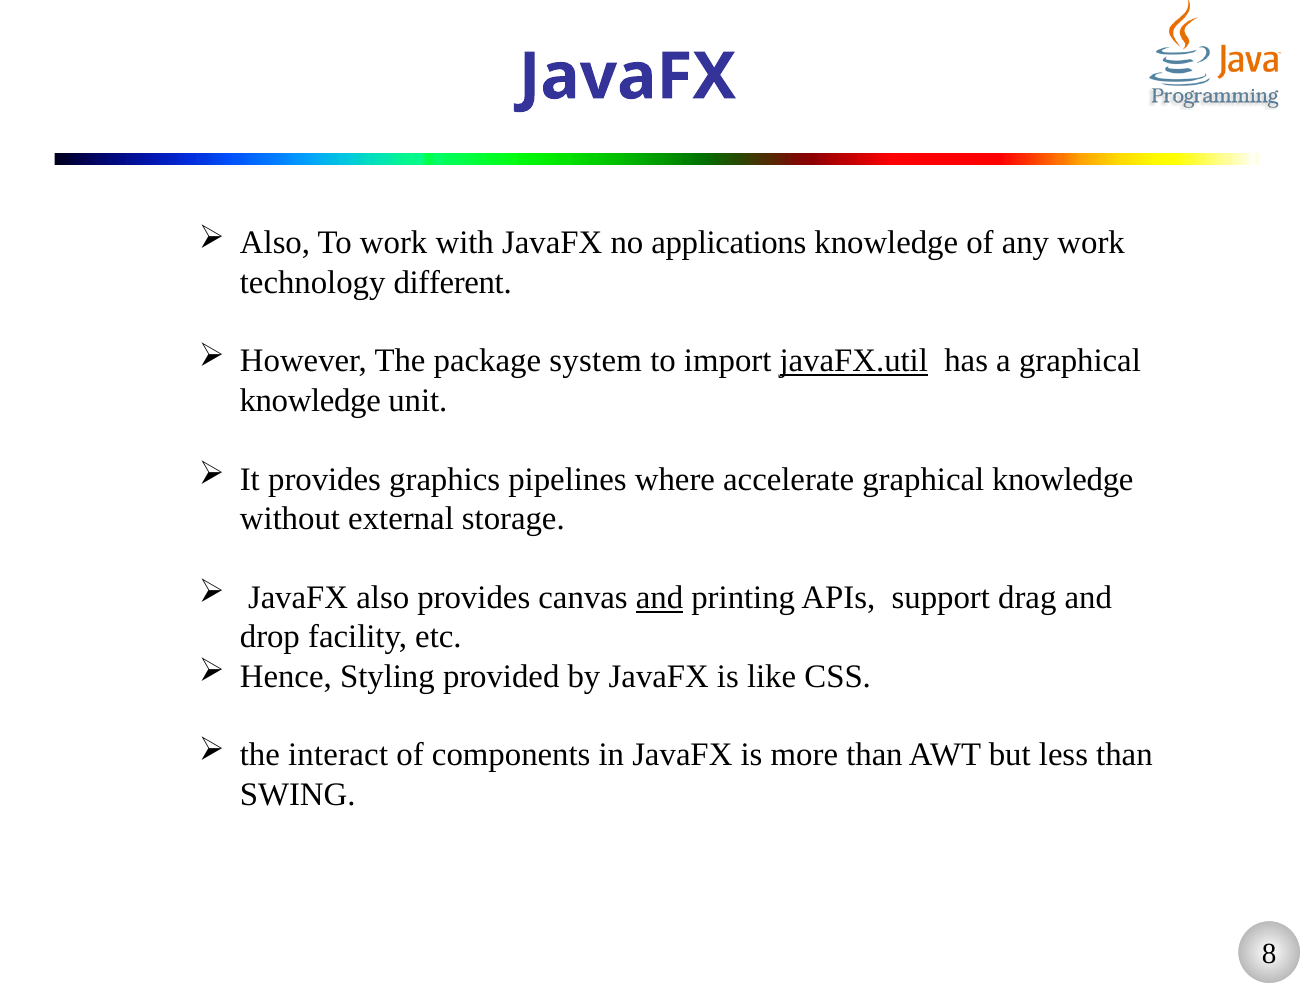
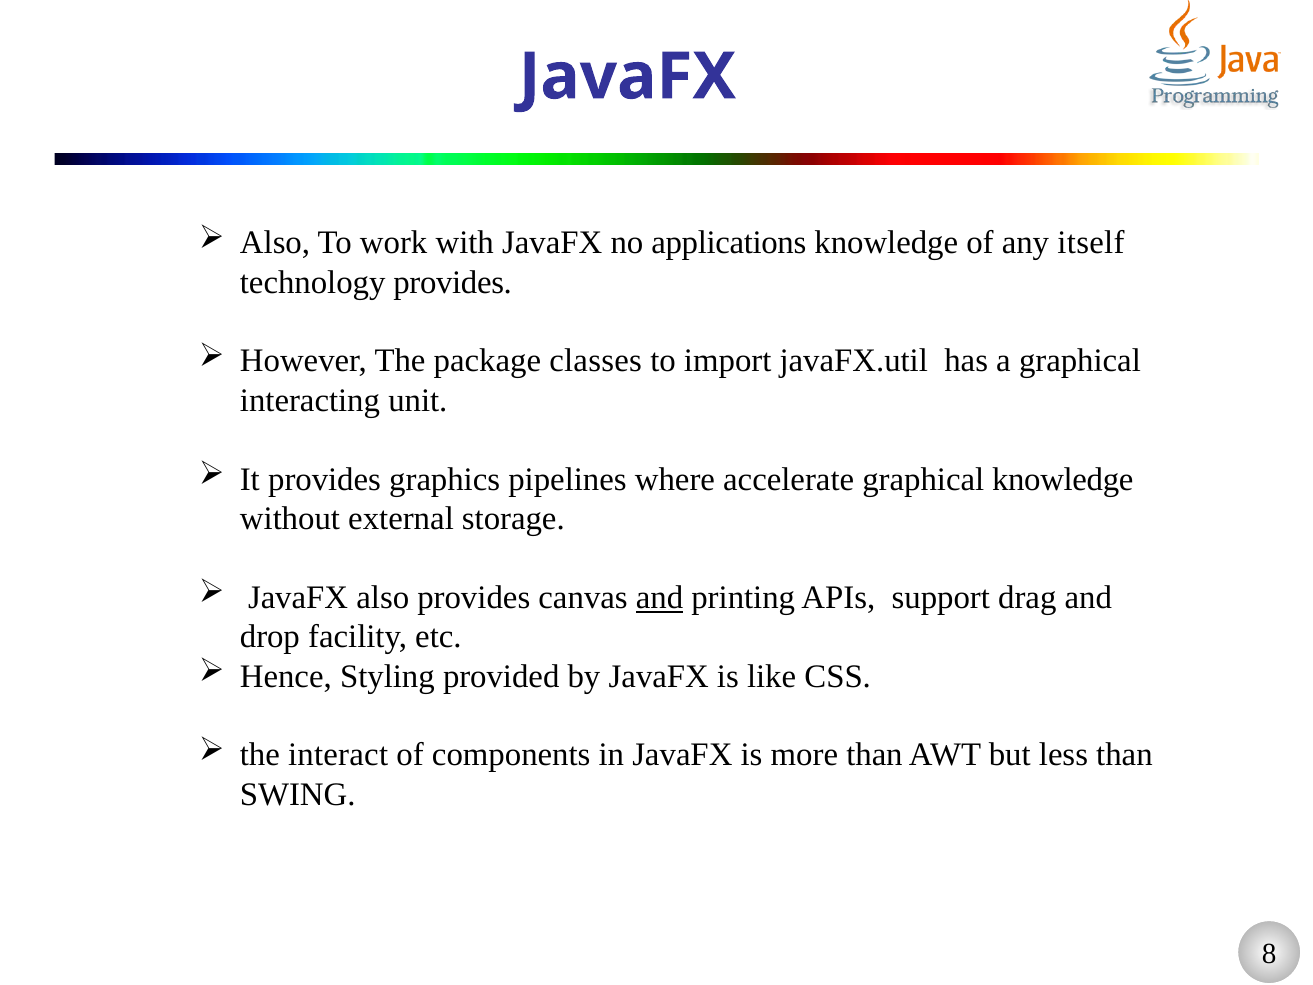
any work: work -> itself
technology different: different -> provides
system: system -> classes
javaFX.util underline: present -> none
knowledge at (310, 400): knowledge -> interacting
